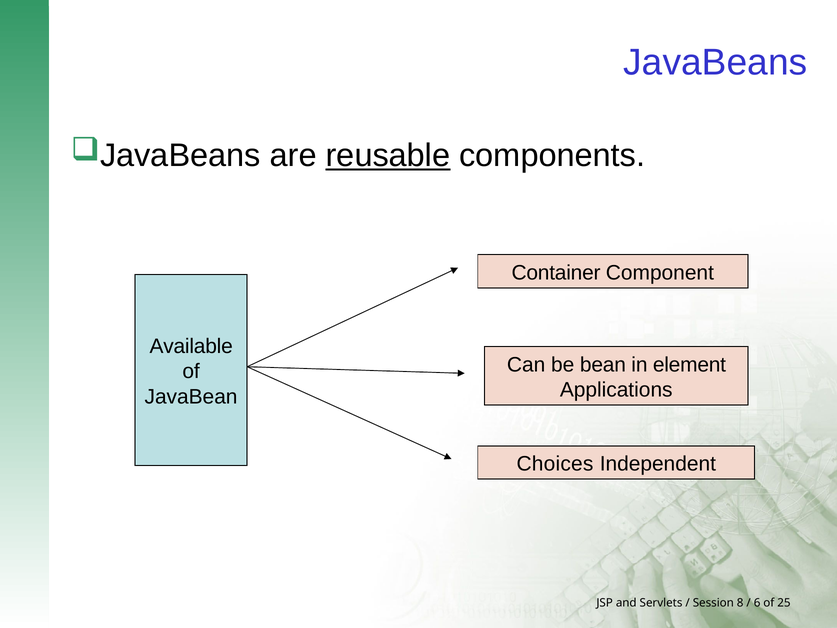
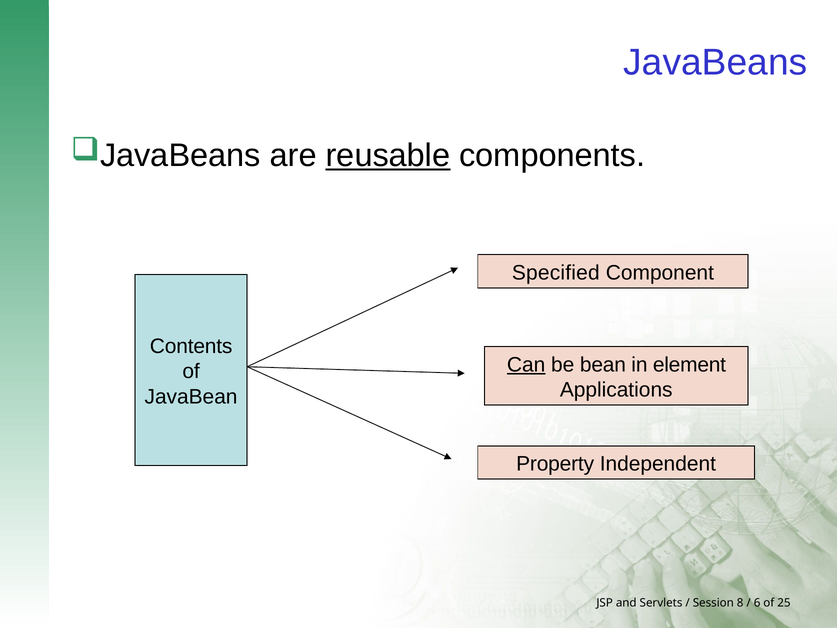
Container: Container -> Specified
Available: Available -> Contents
Can underline: none -> present
Choices: Choices -> Property
